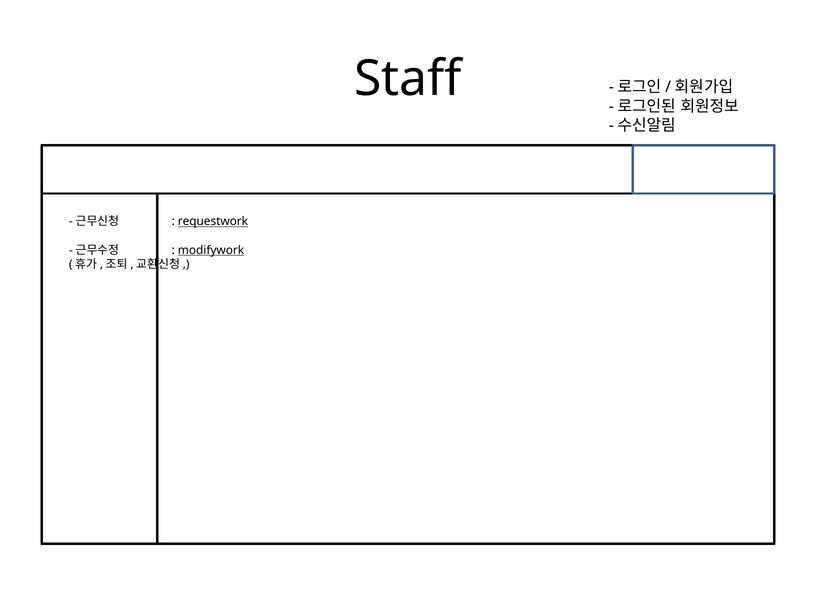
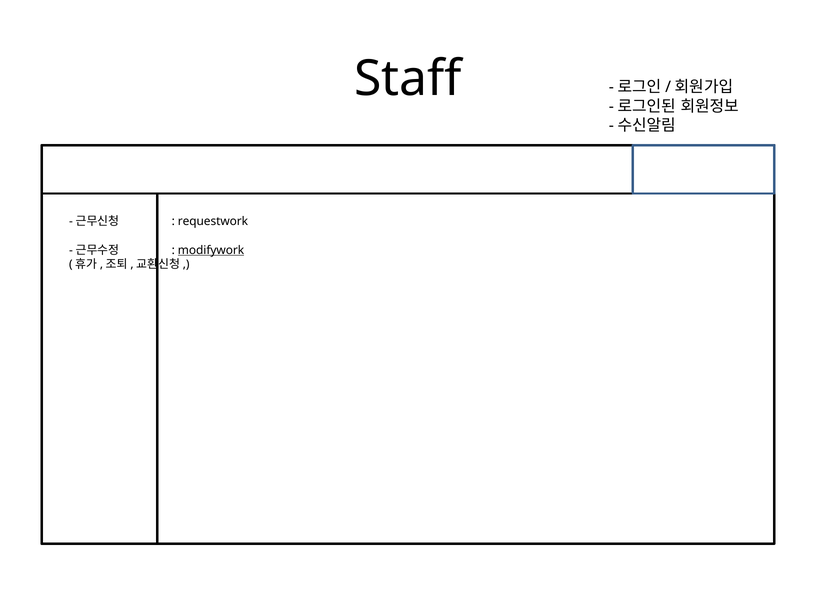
requestwork underline: present -> none
